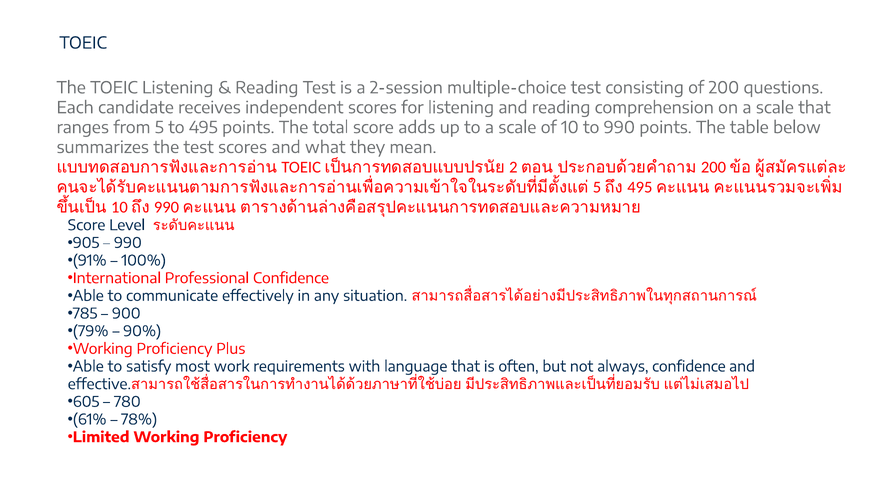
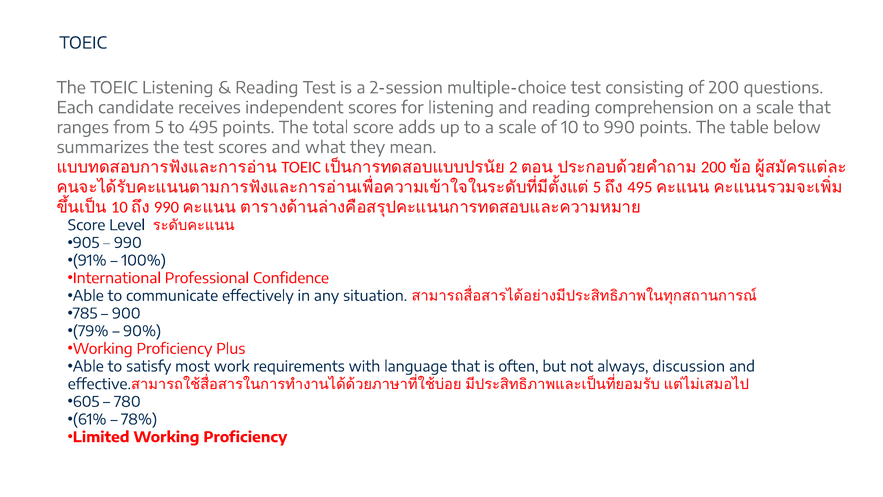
always confidence: confidence -> discussion
